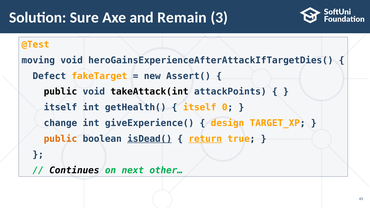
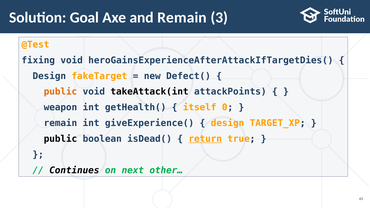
Sure: Sure -> Goal
moving: moving -> fixing
Defect at (49, 76): Defect -> Design
Assert(: Assert( -> Defect(
public at (60, 92) colour: black -> orange
itself at (60, 107): itself -> weapon
change at (60, 123): change -> remain
public at (60, 139) colour: orange -> black
isDead( underline: present -> none
